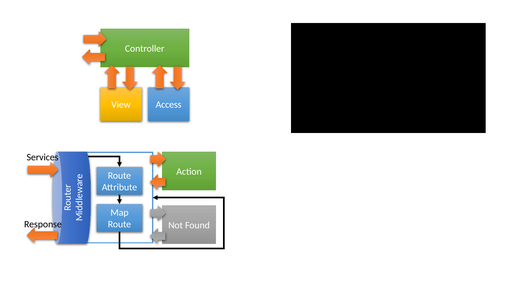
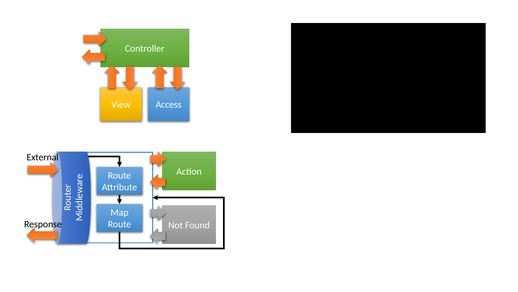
Services: Services -> External
